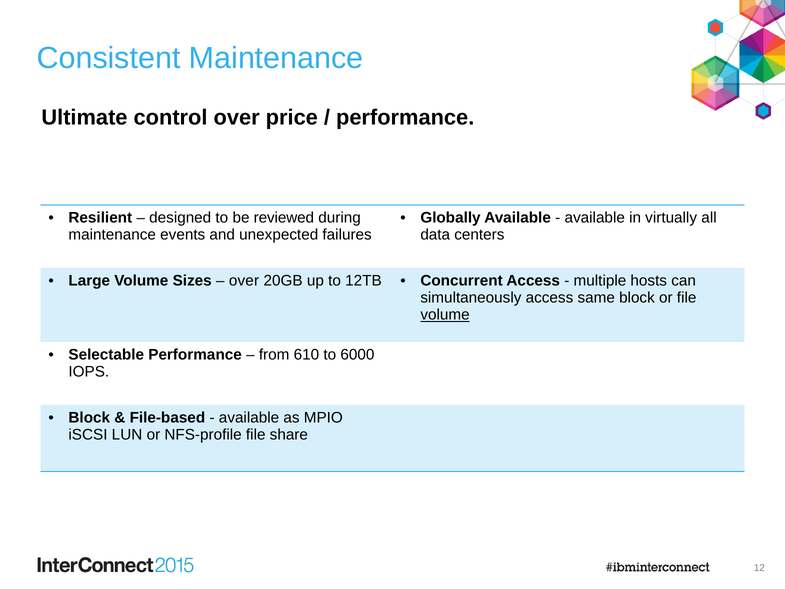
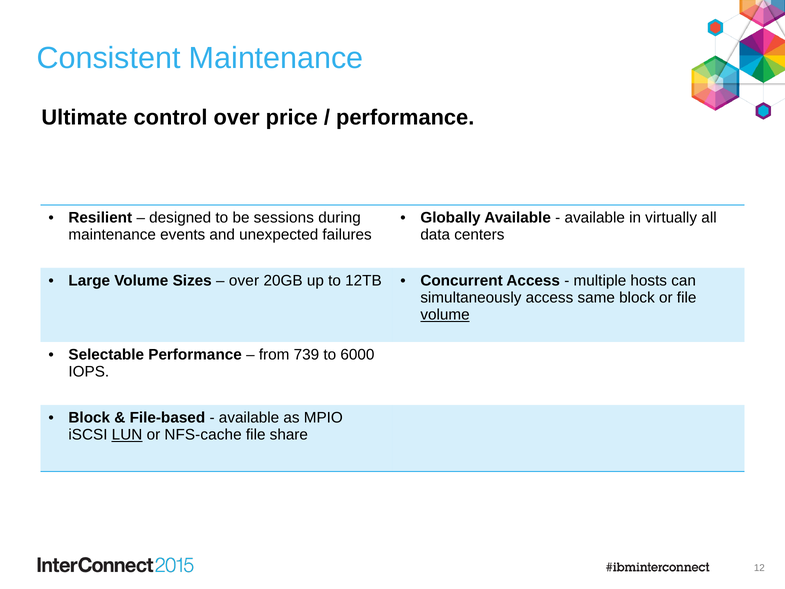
reviewed: reviewed -> sessions
610: 610 -> 739
LUN underline: none -> present
NFS-profile: NFS-profile -> NFS-cache
